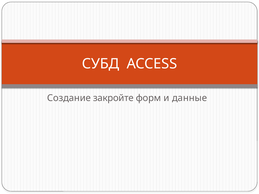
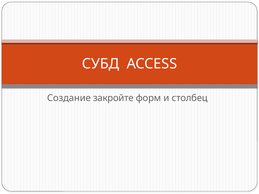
данные: данные -> столбец
